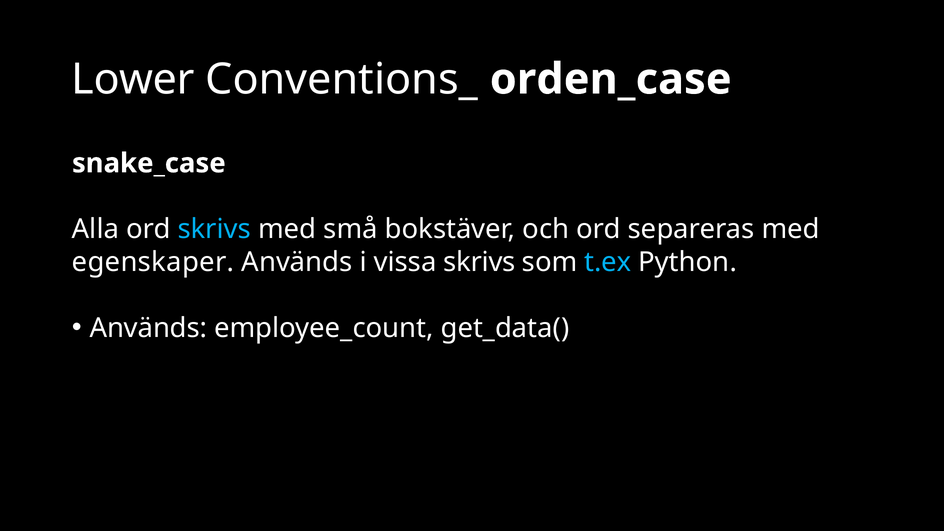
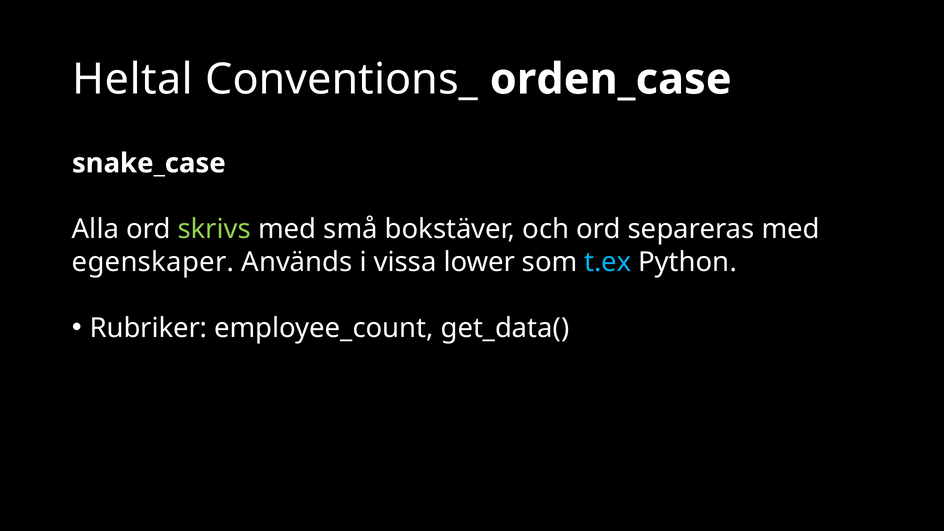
Lower: Lower -> Heltal
skrivs at (214, 229) colour: light blue -> light green
vissa skrivs: skrivs -> lower
Används at (148, 328): Används -> Rubriker
